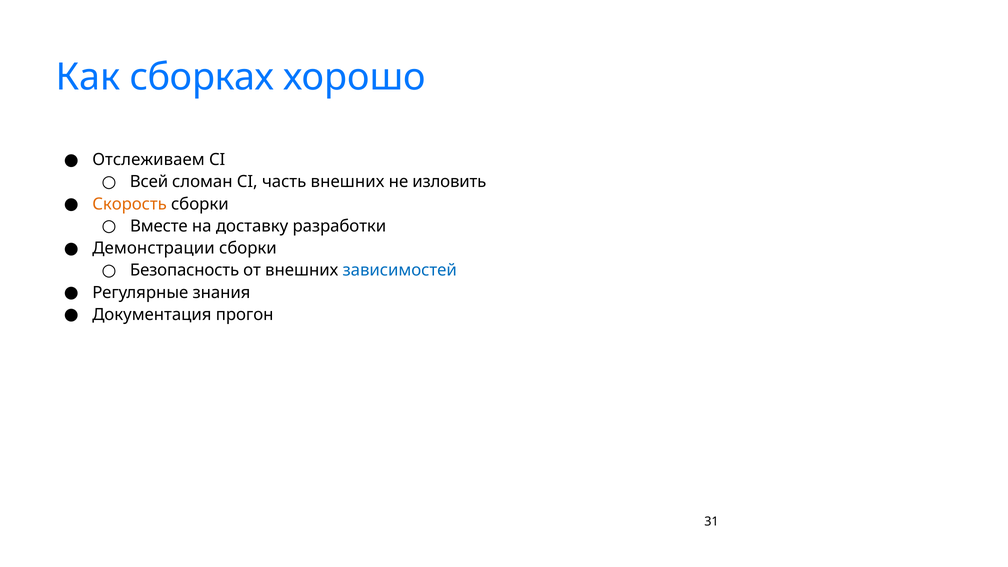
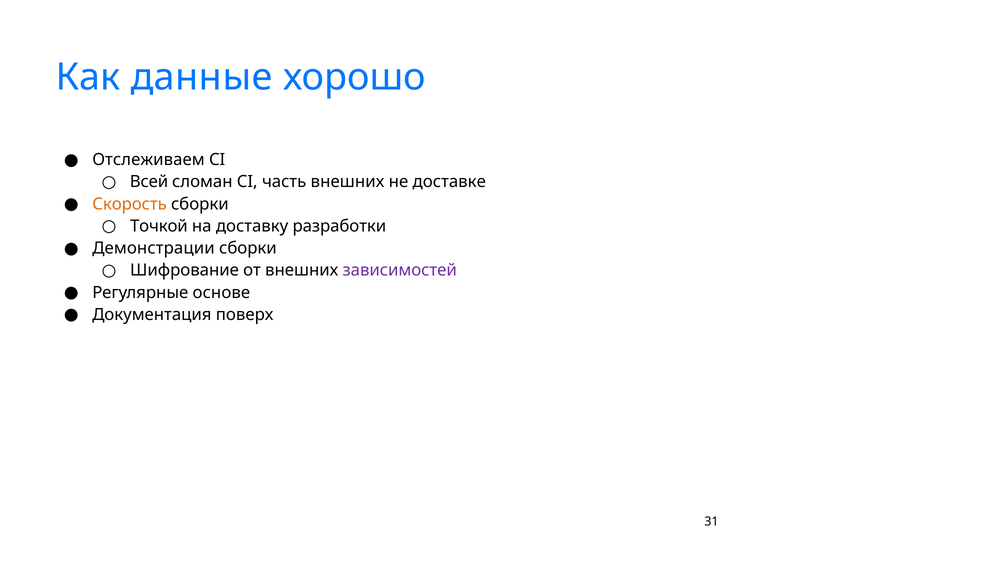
сборках: сборках -> данные
изловить: изловить -> доставке
Вместе: Вместе -> Точкой
Безопасность: Безопасность -> Шифрование
зависимостей colour: blue -> purple
знания: знания -> основе
прогон: прогон -> поверх
